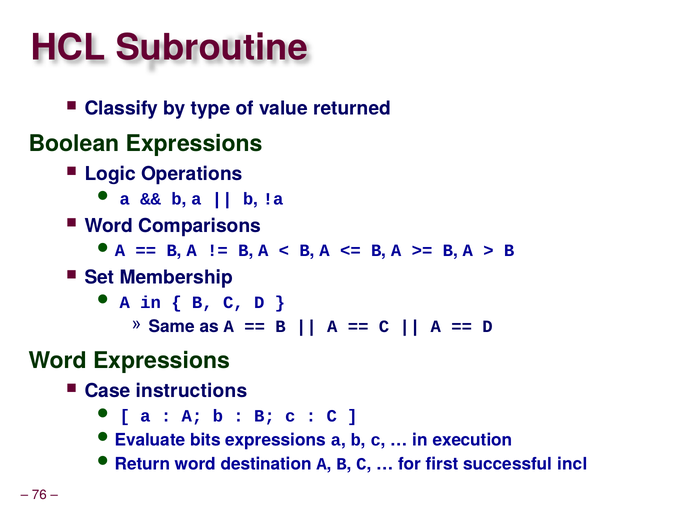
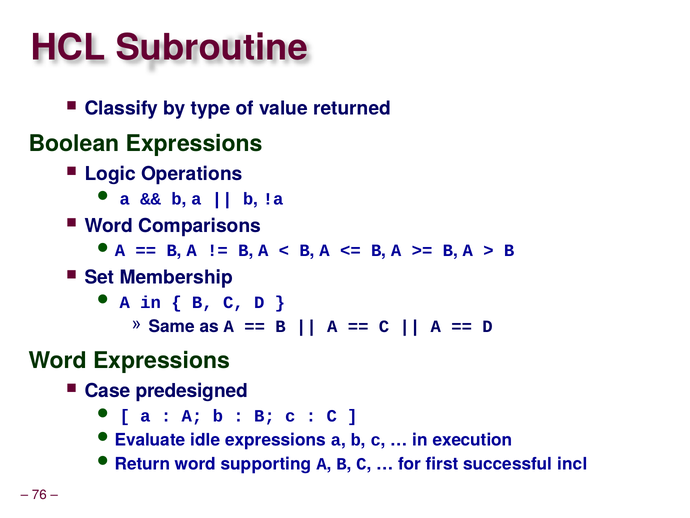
instructions: instructions -> predesigned
bits: bits -> idle
destination: destination -> supporting
